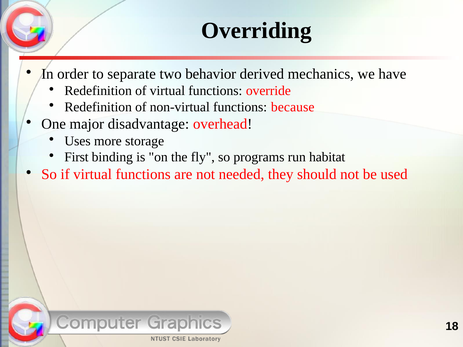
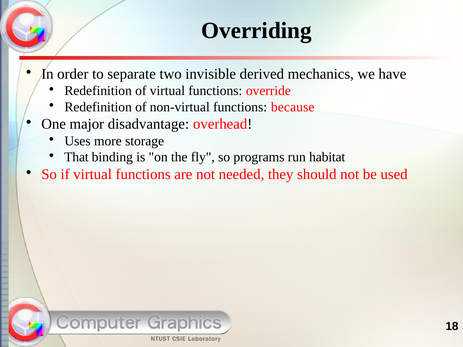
behavior: behavior -> invisible
First: First -> That
